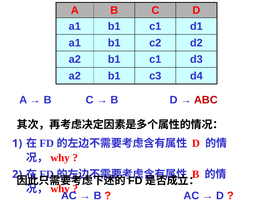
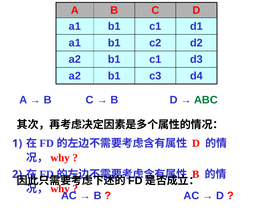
ABC colour: red -> green
